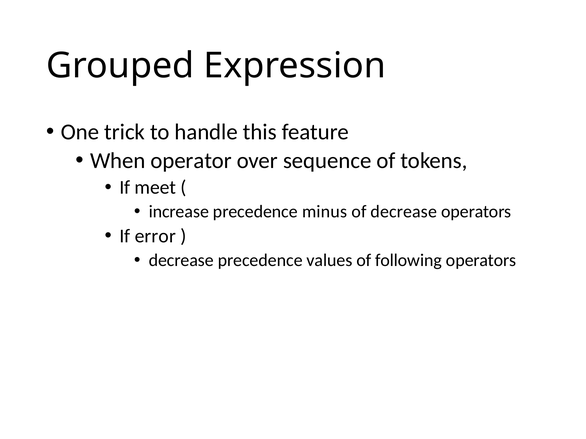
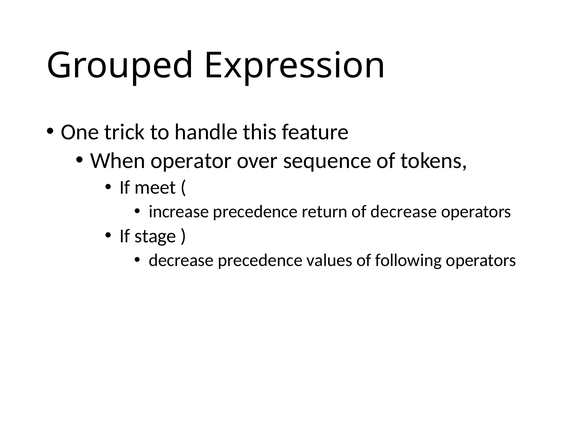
minus: minus -> return
error: error -> stage
